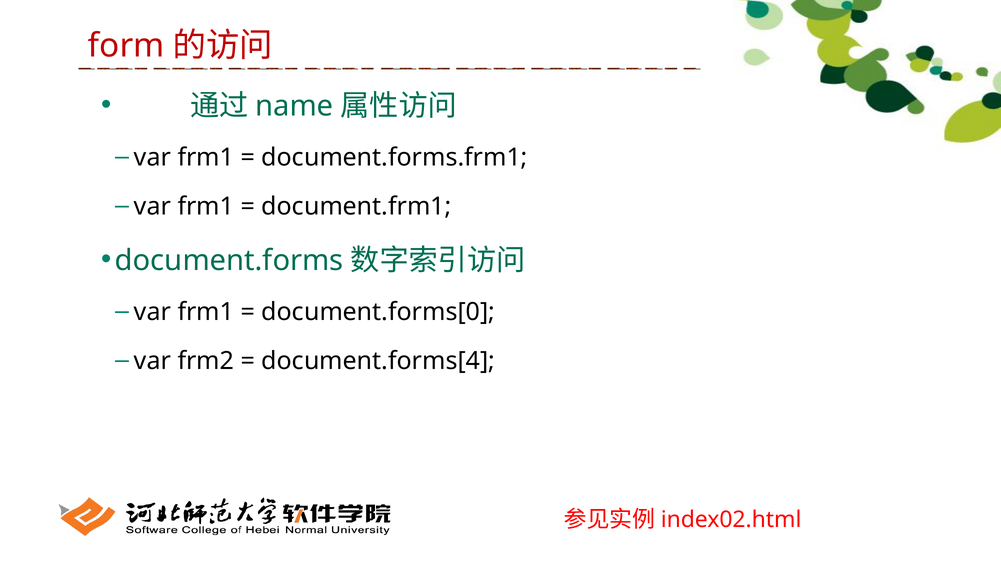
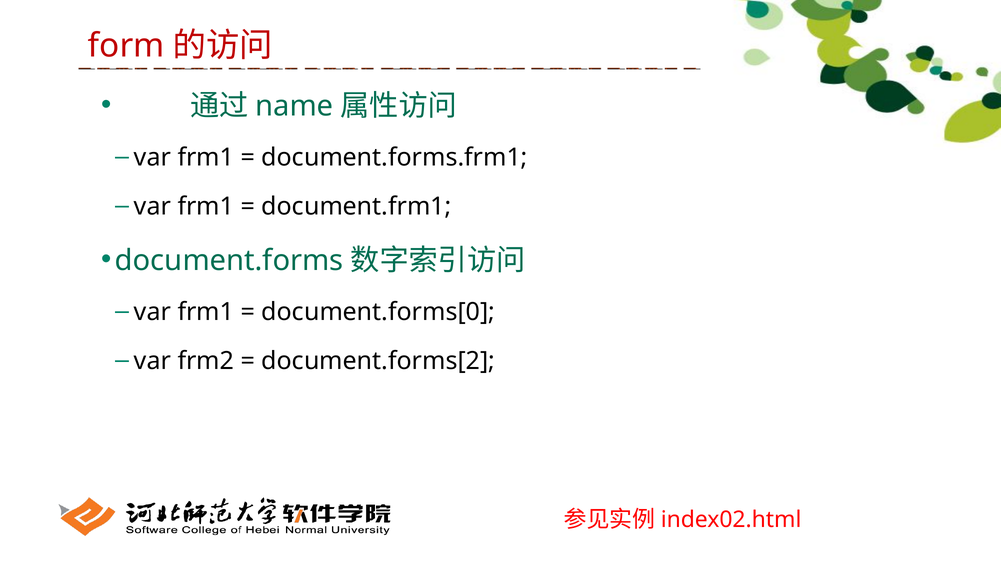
document.forms[4: document.forms[4 -> document.forms[2
